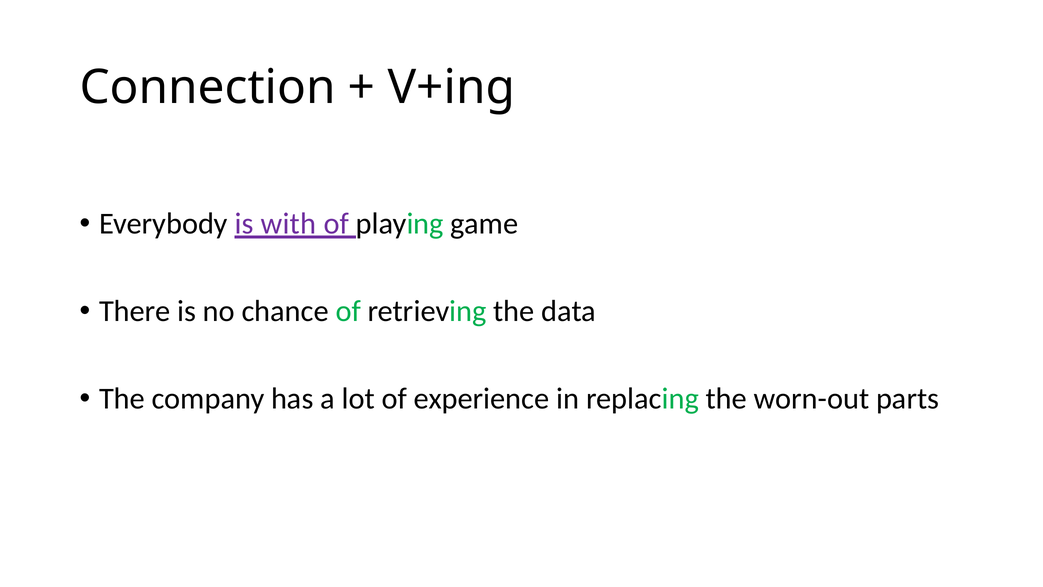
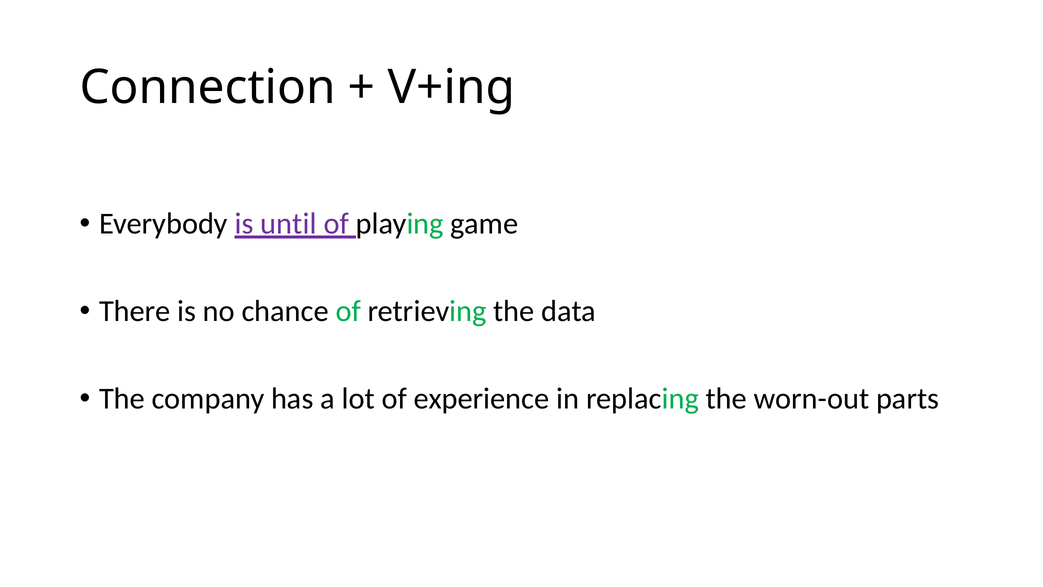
with: with -> until
